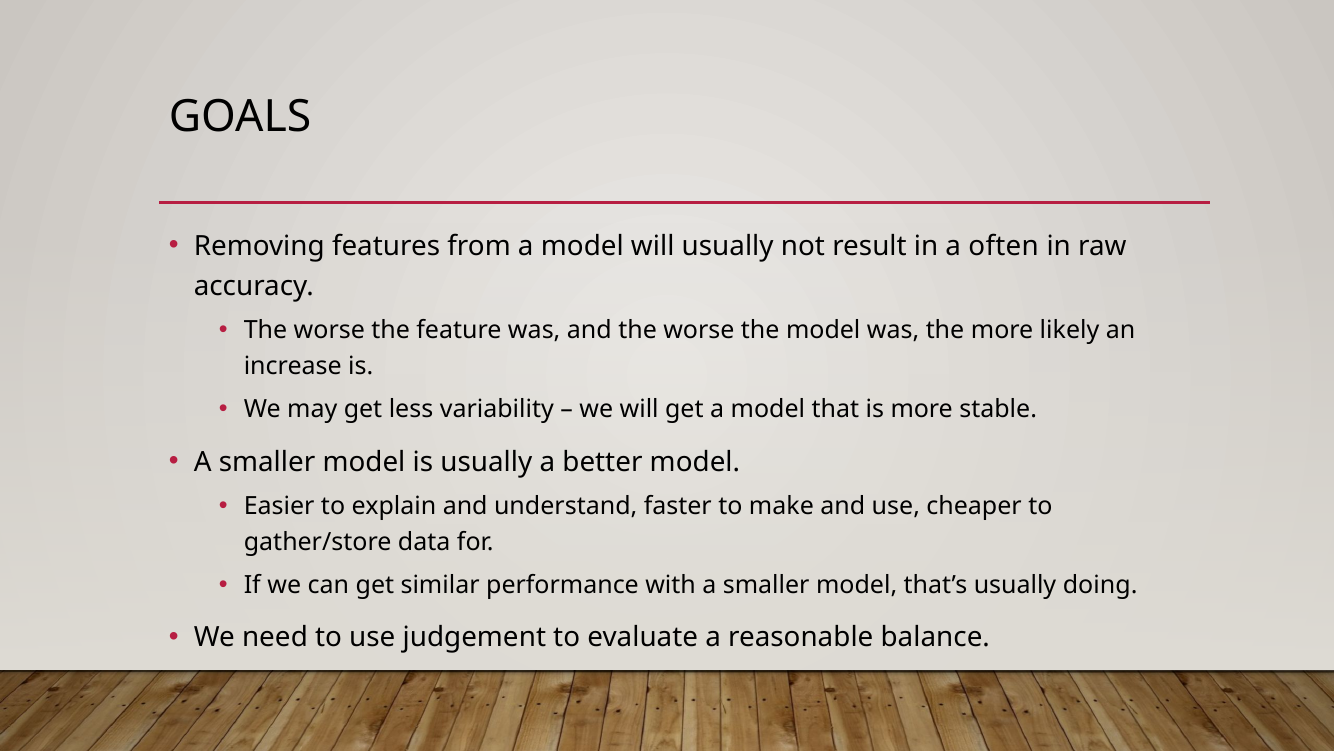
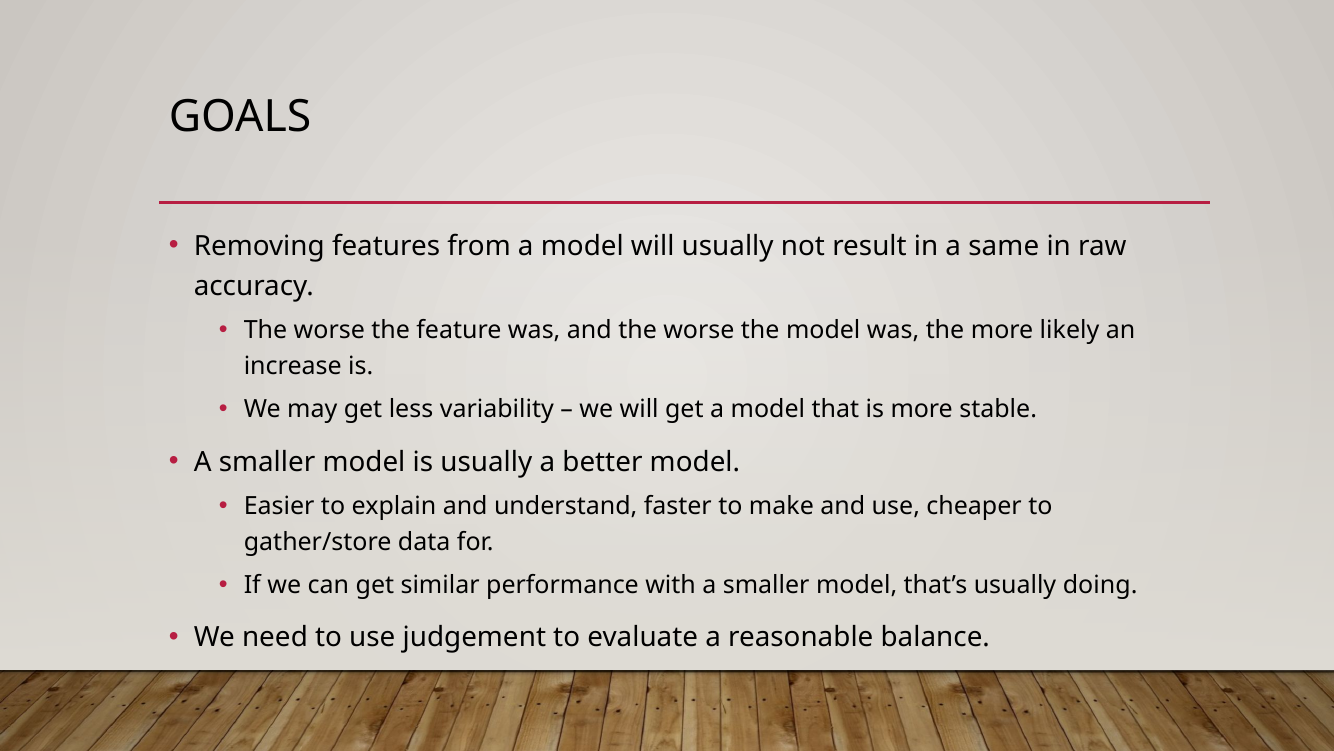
often: often -> same
